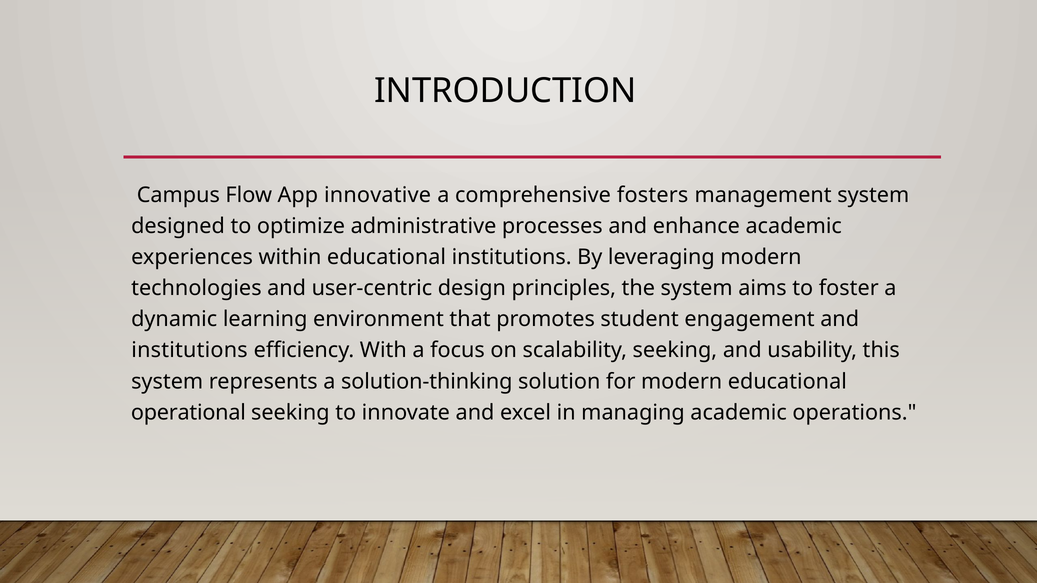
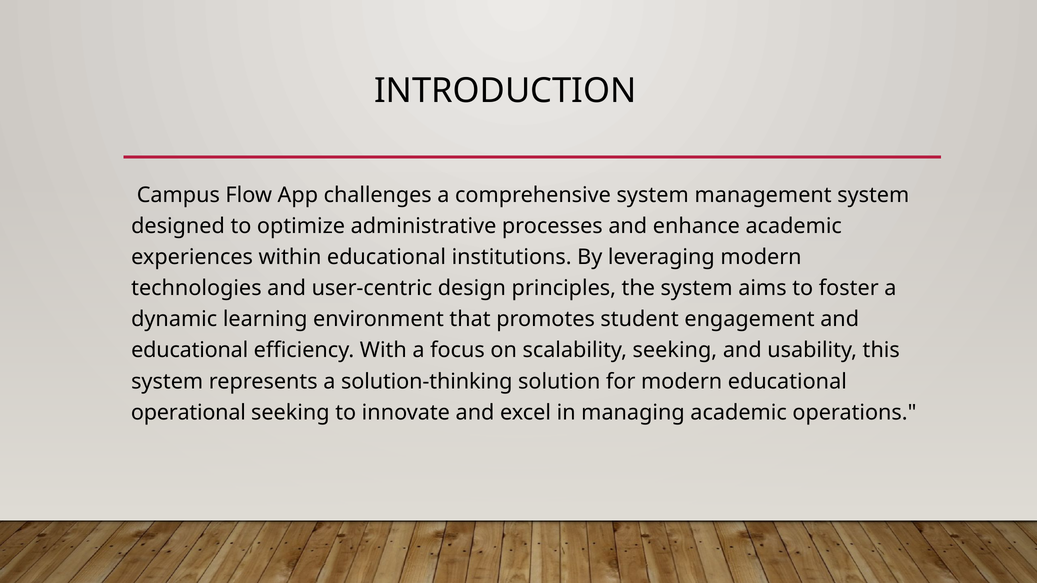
innovative: innovative -> challenges
comprehensive fosters: fosters -> system
institutions at (190, 351): institutions -> educational
